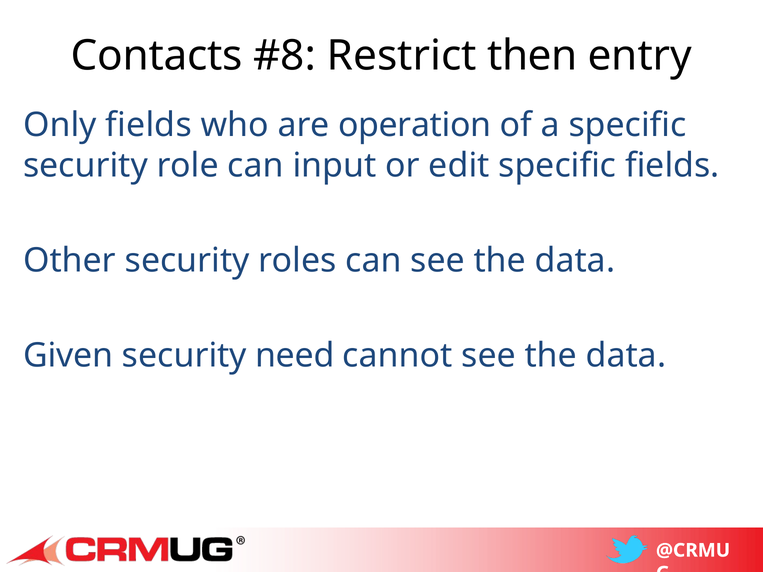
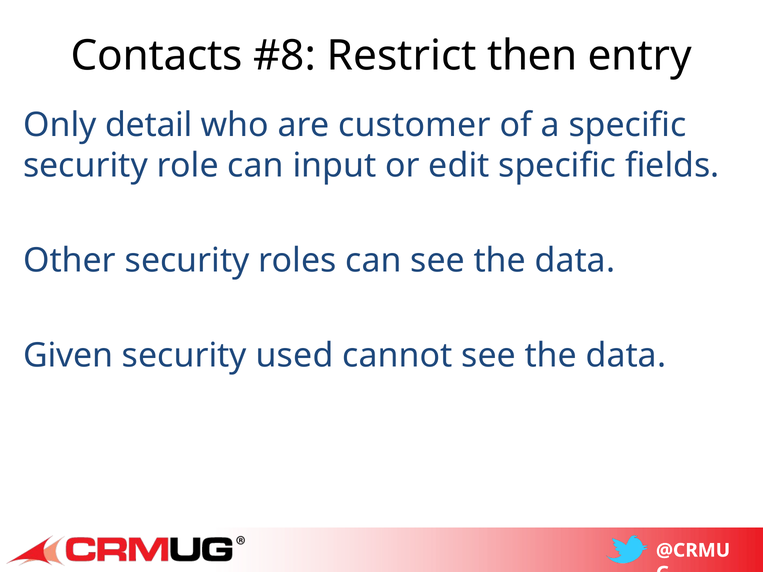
Only fields: fields -> detail
operation: operation -> customer
need: need -> used
